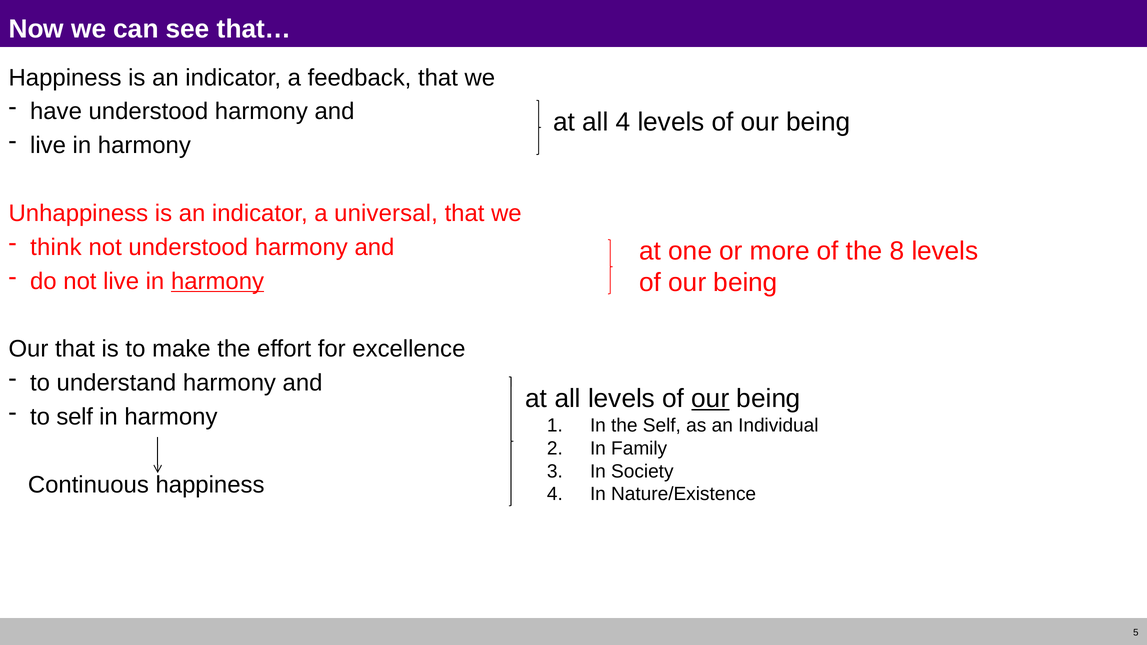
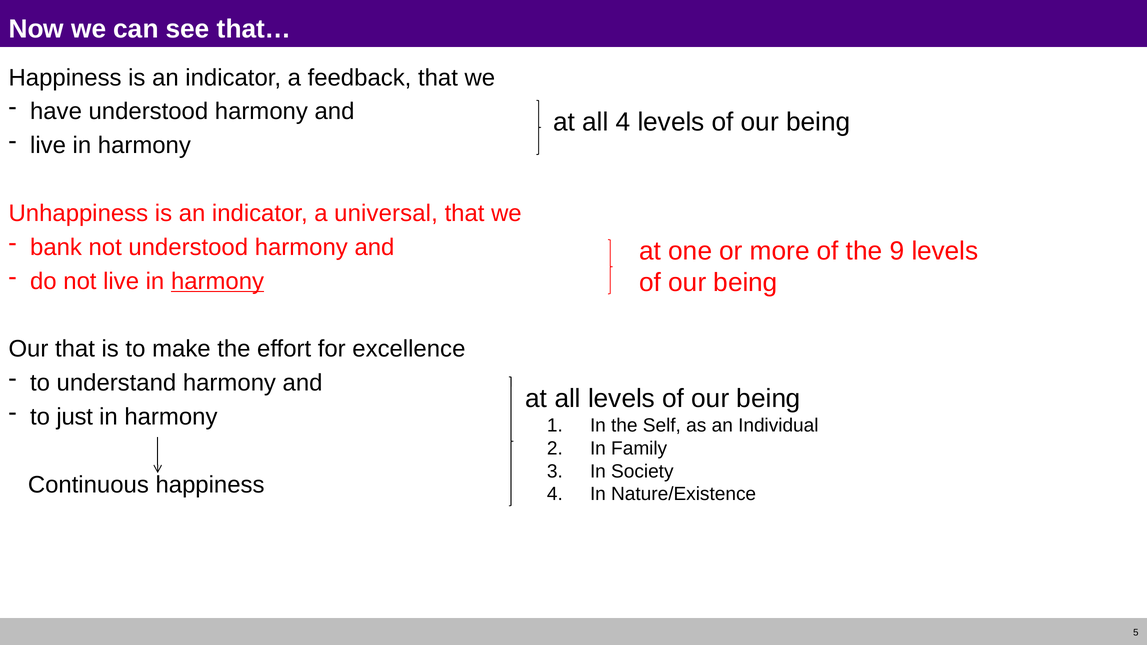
think: think -> bank
8: 8 -> 9
our at (710, 399) underline: present -> none
to self: self -> just
